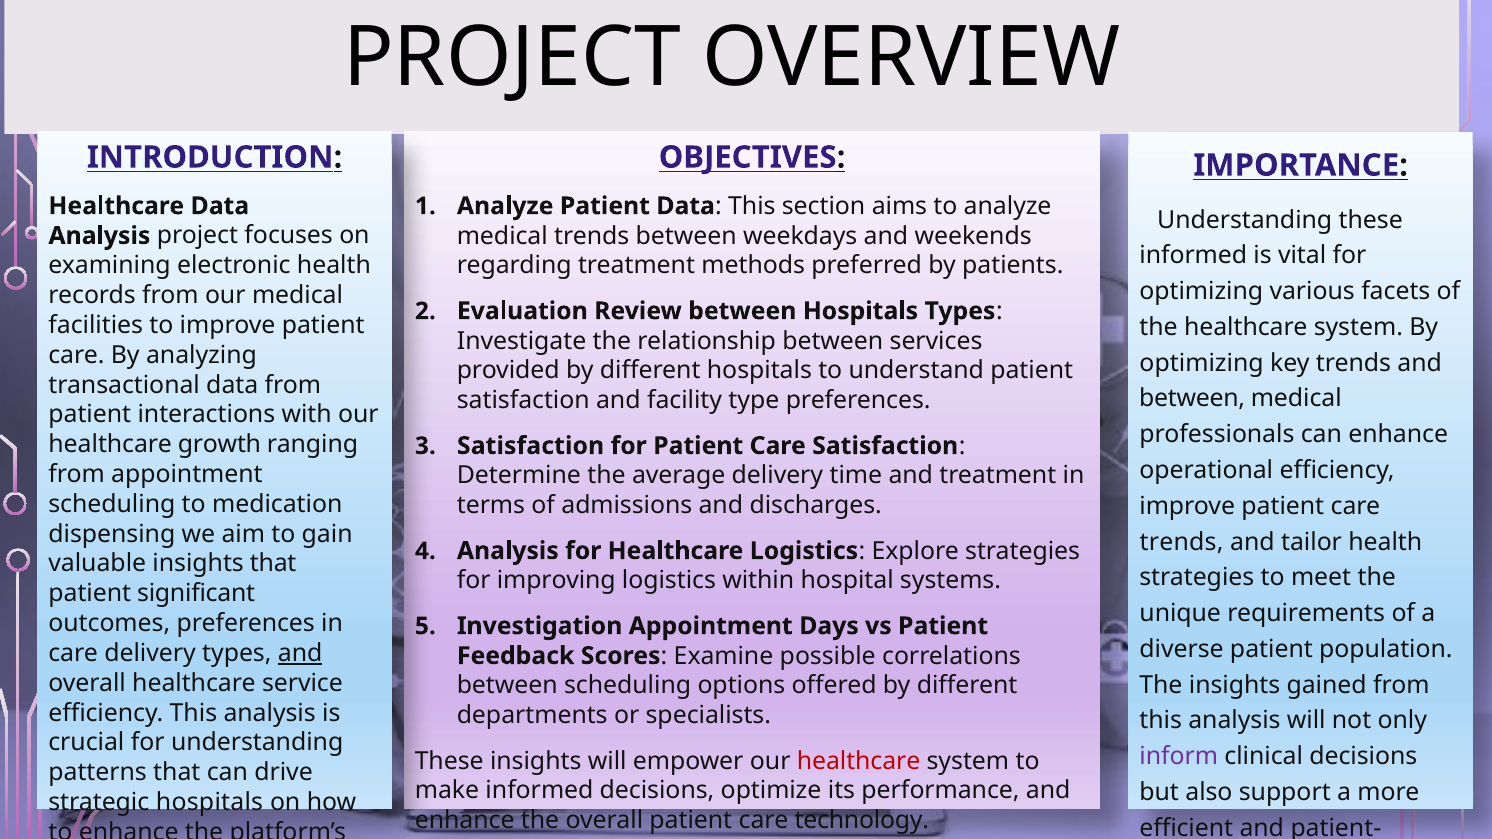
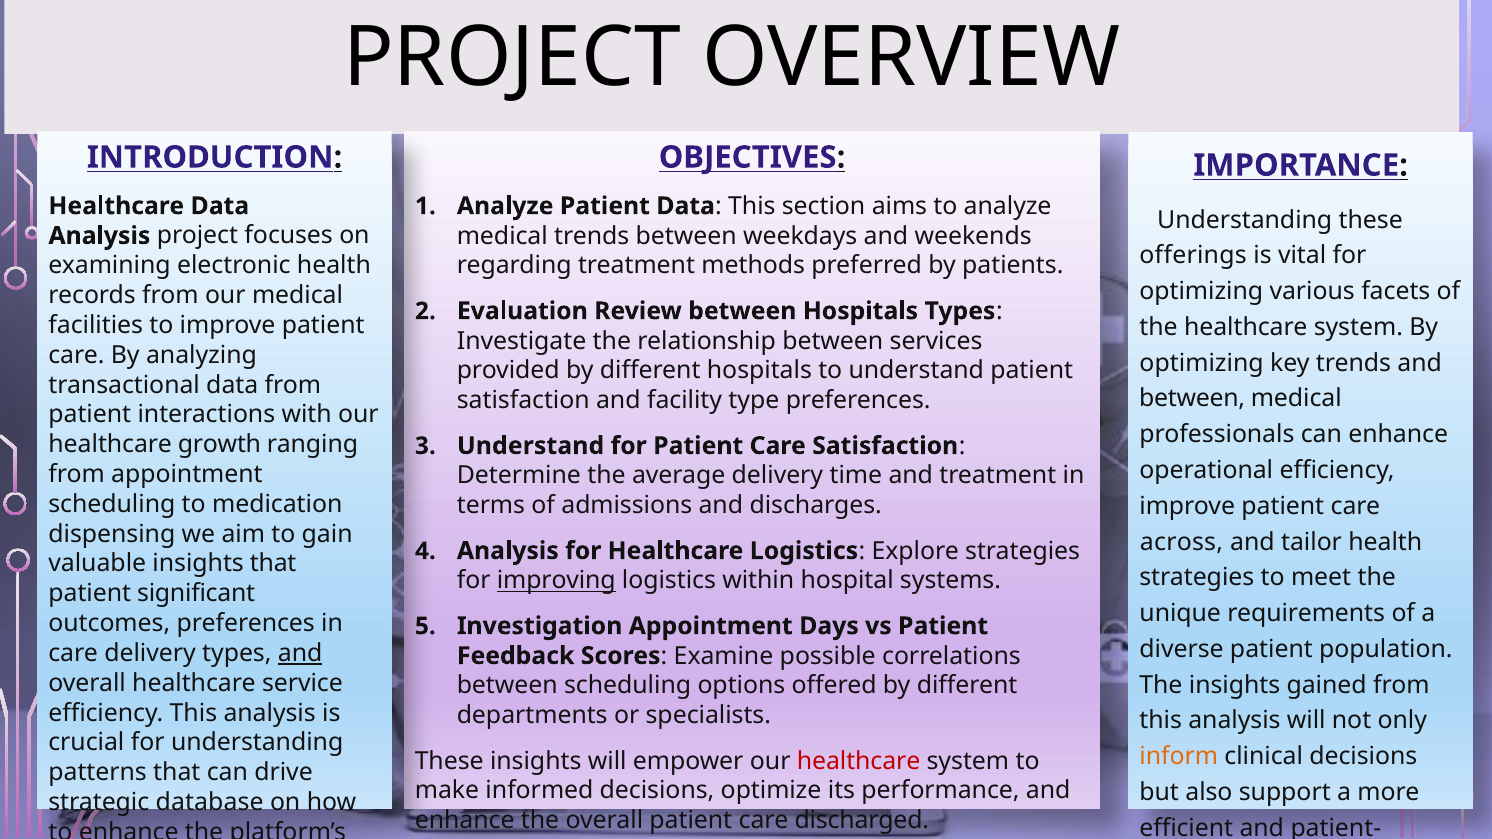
informed at (1193, 256): informed -> offerings
Satisfaction at (531, 446): Satisfaction -> Understand
trends at (1182, 542): trends -> across
improving underline: none -> present
inform colour: purple -> orange
strategic hospitals: hospitals -> database
technology: technology -> discharged
